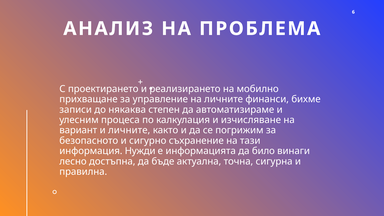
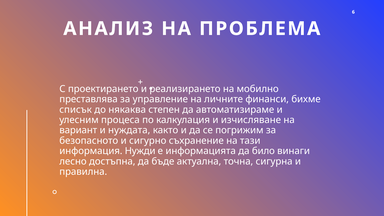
прихващане: прихващане -> преставлява
записи: записи -> списък
и личните: личните -> нуждата
